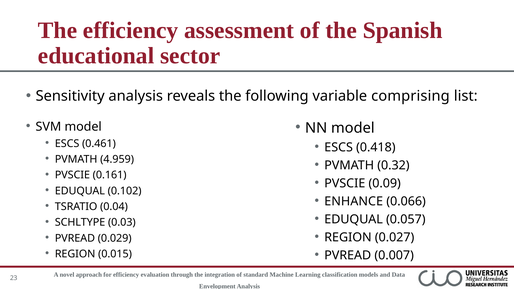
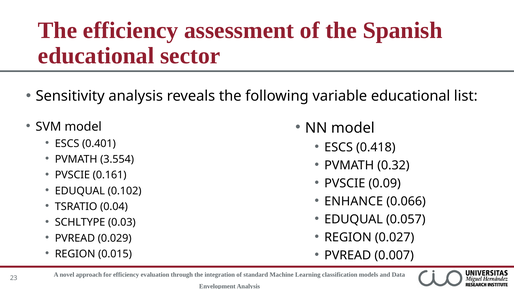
variable comprising: comprising -> educational
0.461: 0.461 -> 0.401
4.959: 4.959 -> 3.554
